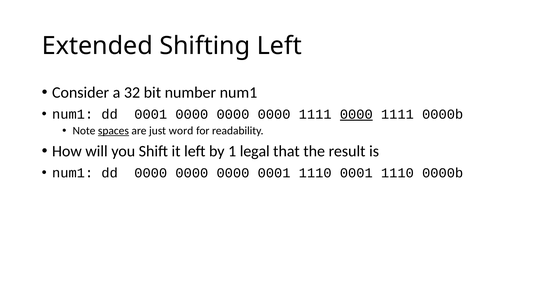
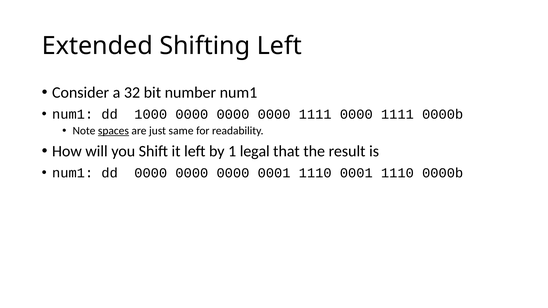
dd 0001: 0001 -> 1000
0000 at (356, 114) underline: present -> none
word: word -> same
